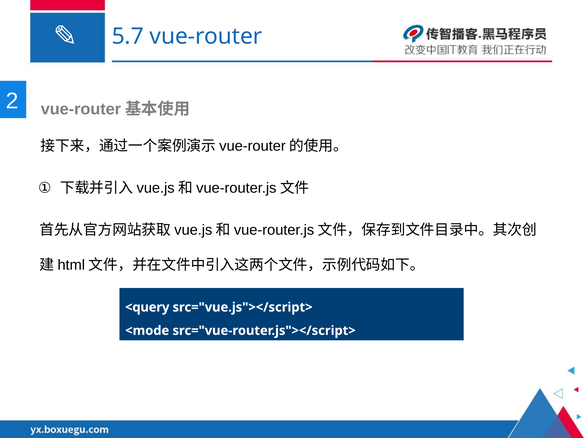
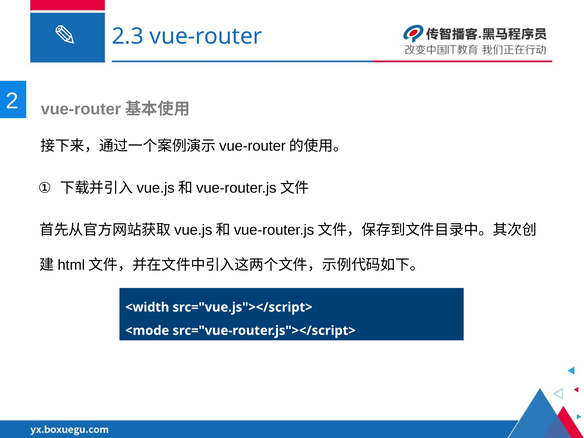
5.7: 5.7 -> 2.3
<query: <query -> <width
